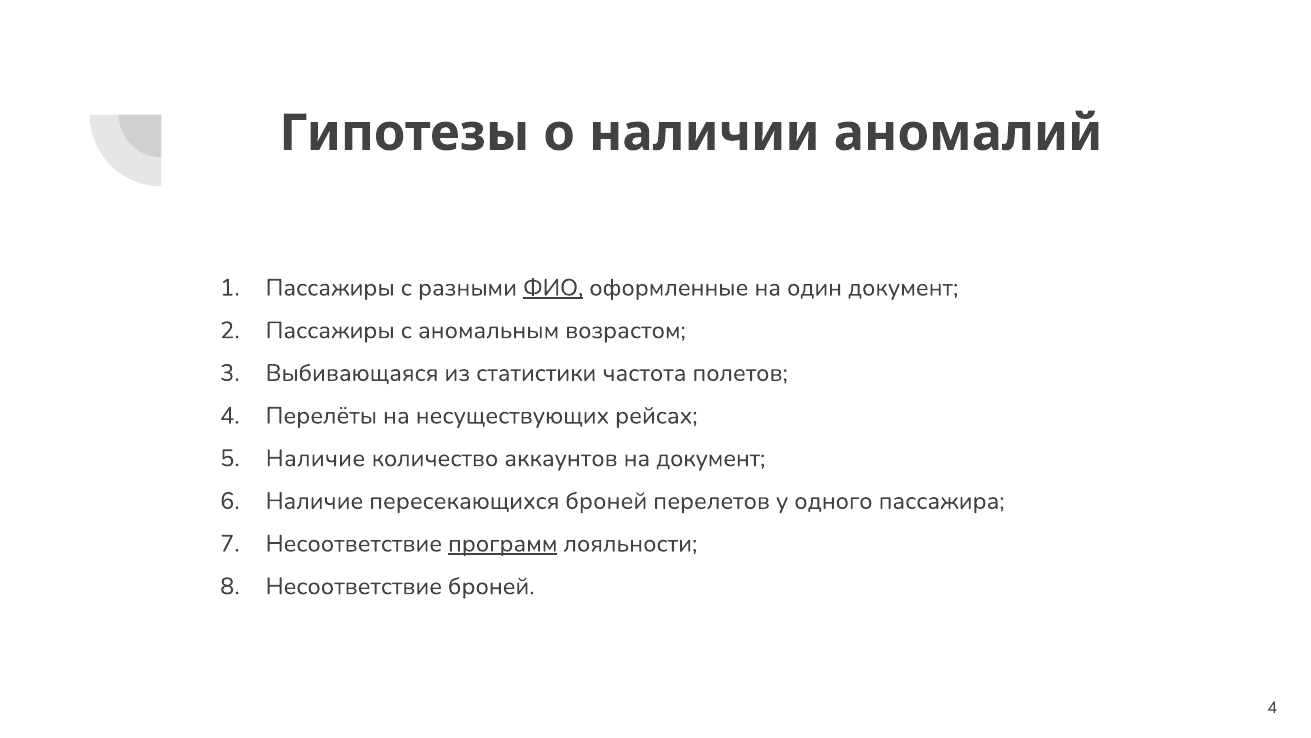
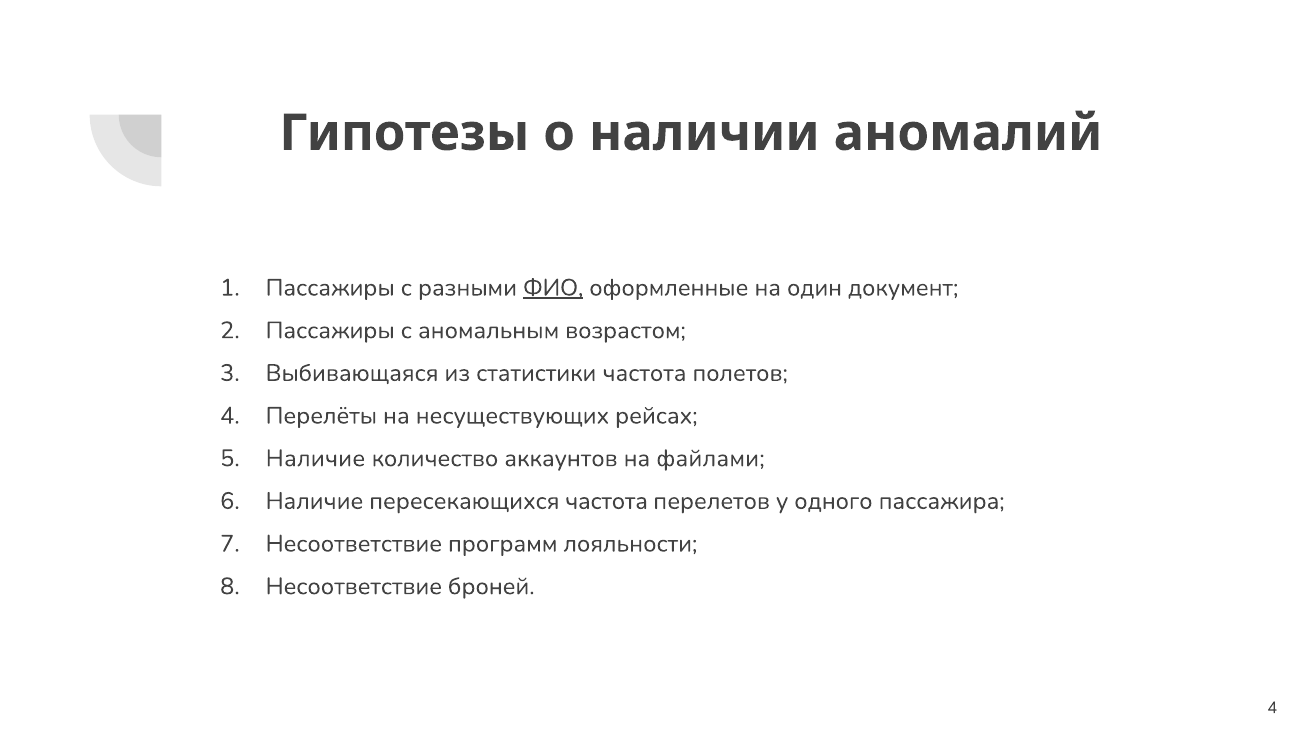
на документ: документ -> файлами
пересекающихся броней: броней -> частота
программ underline: present -> none
